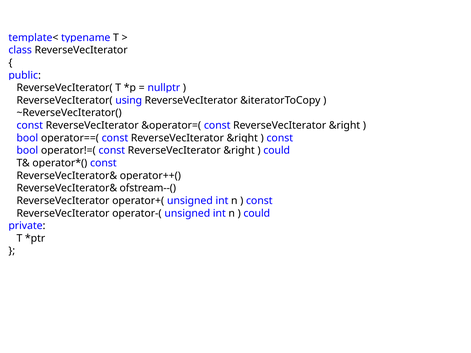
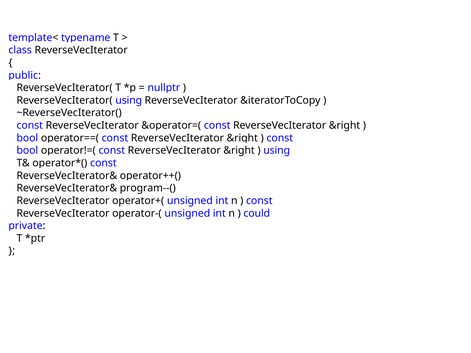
could at (277, 151): could -> using
ofstream--(: ofstream--( -> program--(
